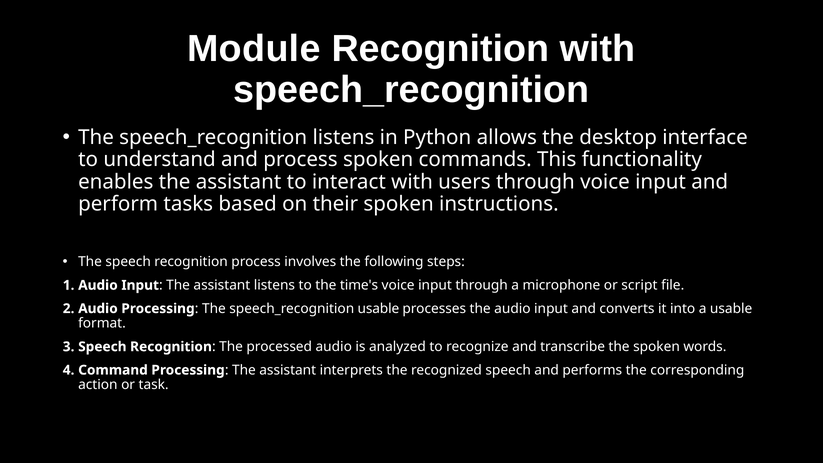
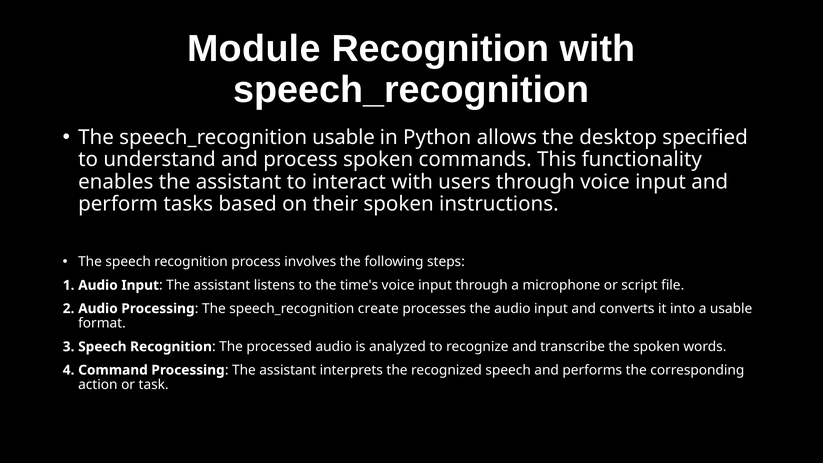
speech_recognition listens: listens -> usable
interface: interface -> specified
speech_recognition usable: usable -> create
